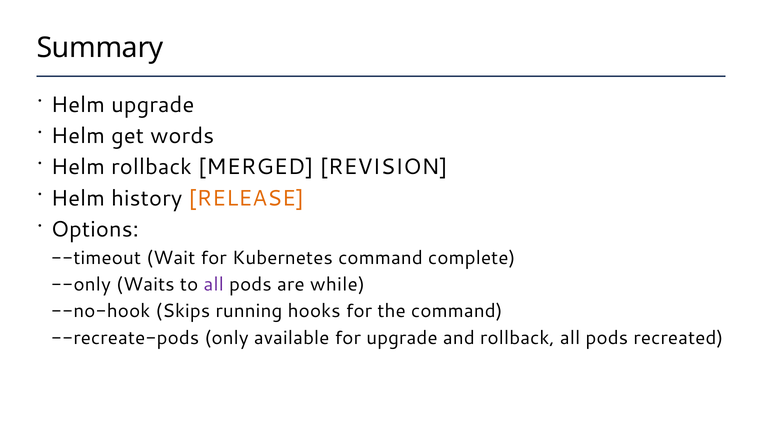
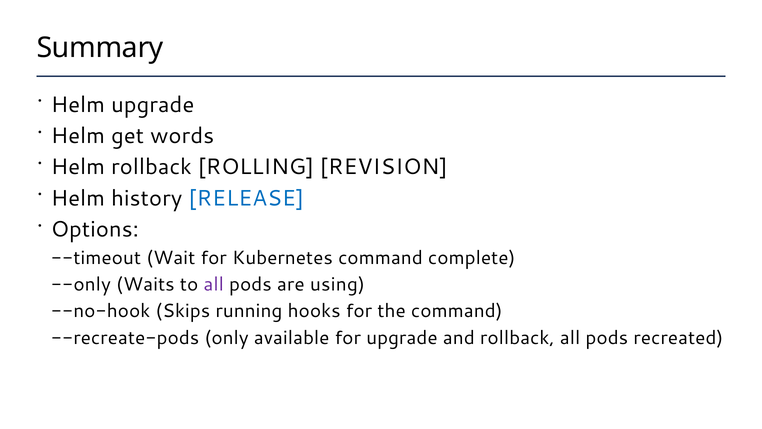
MERGED: MERGED -> ROLLING
RELEASE colour: orange -> blue
while: while -> using
